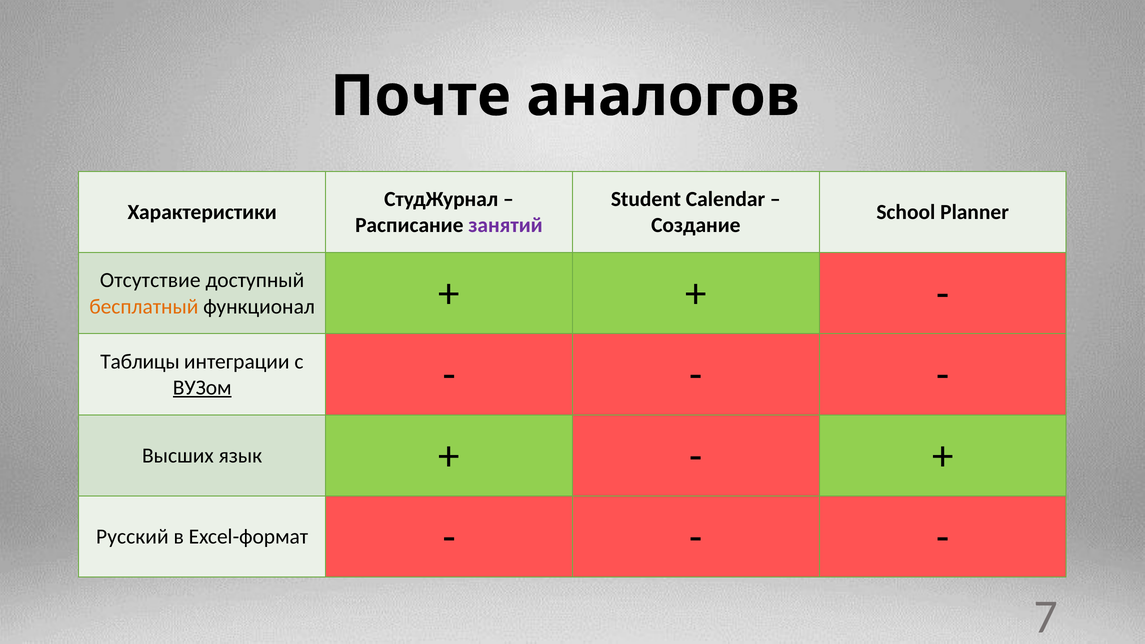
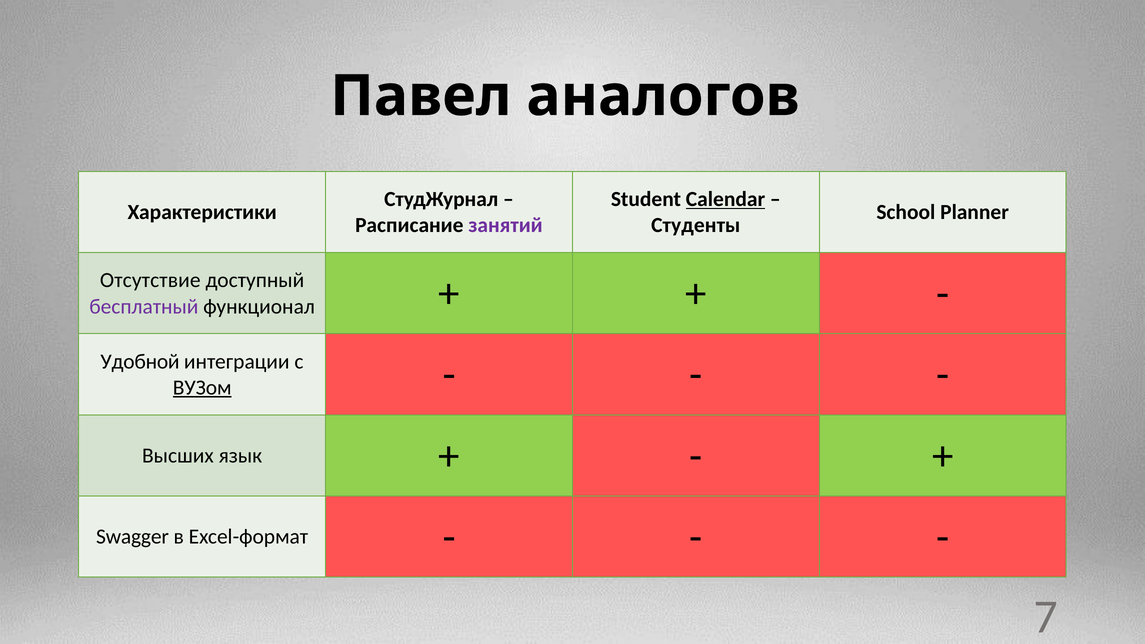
Почте: Почте -> Павел
Calendar underline: none -> present
Создание: Создание -> Студенты
бесплатный colour: orange -> purple
Таблицы: Таблицы -> Удобной
Русский: Русский -> Swagger
